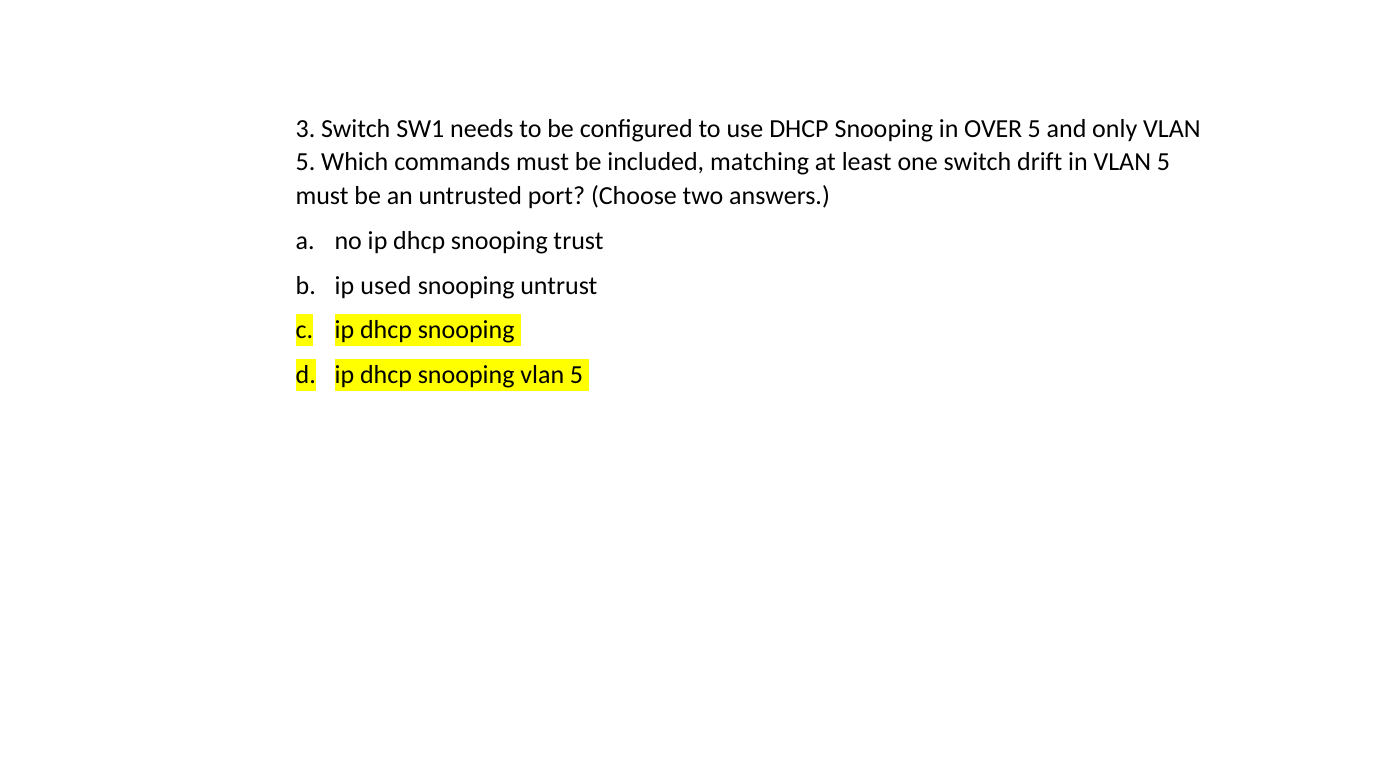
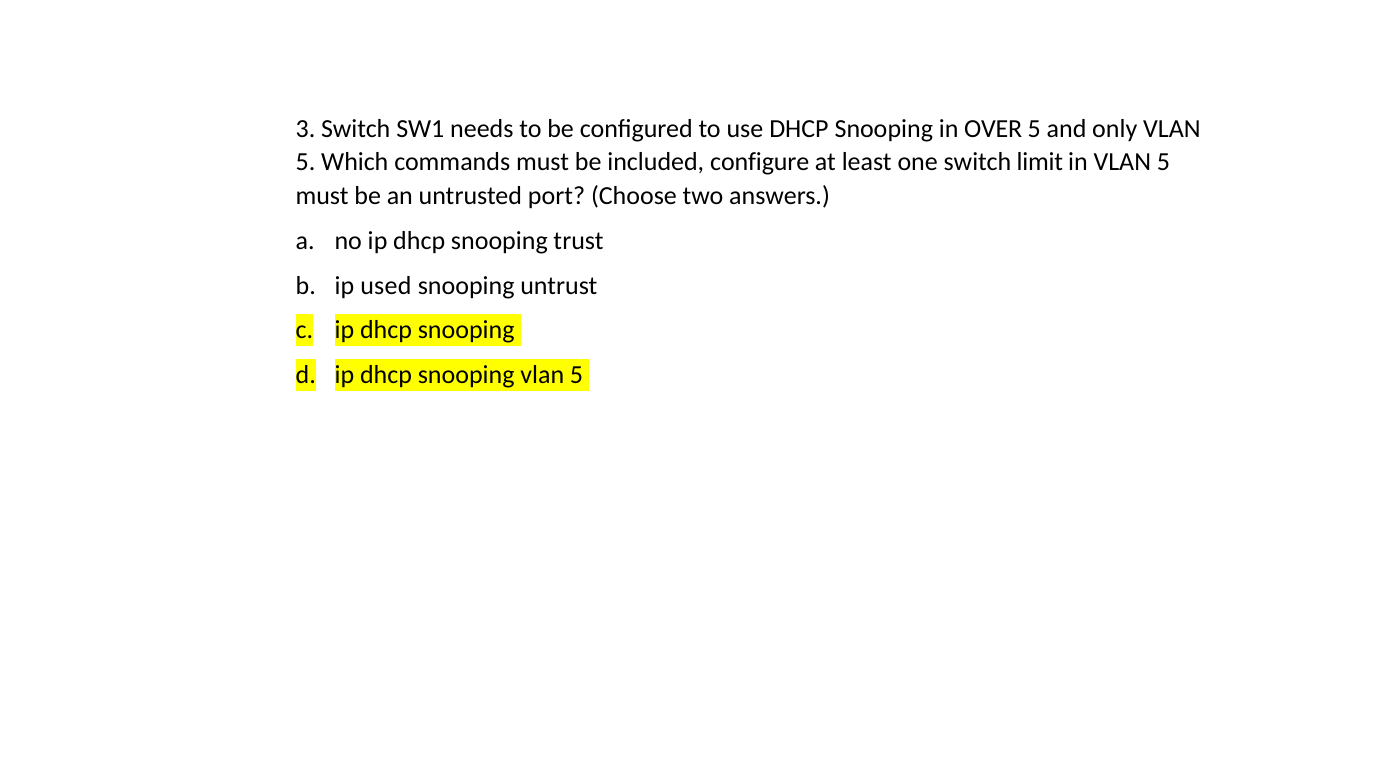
matching: matching -> configure
drift: drift -> limit
